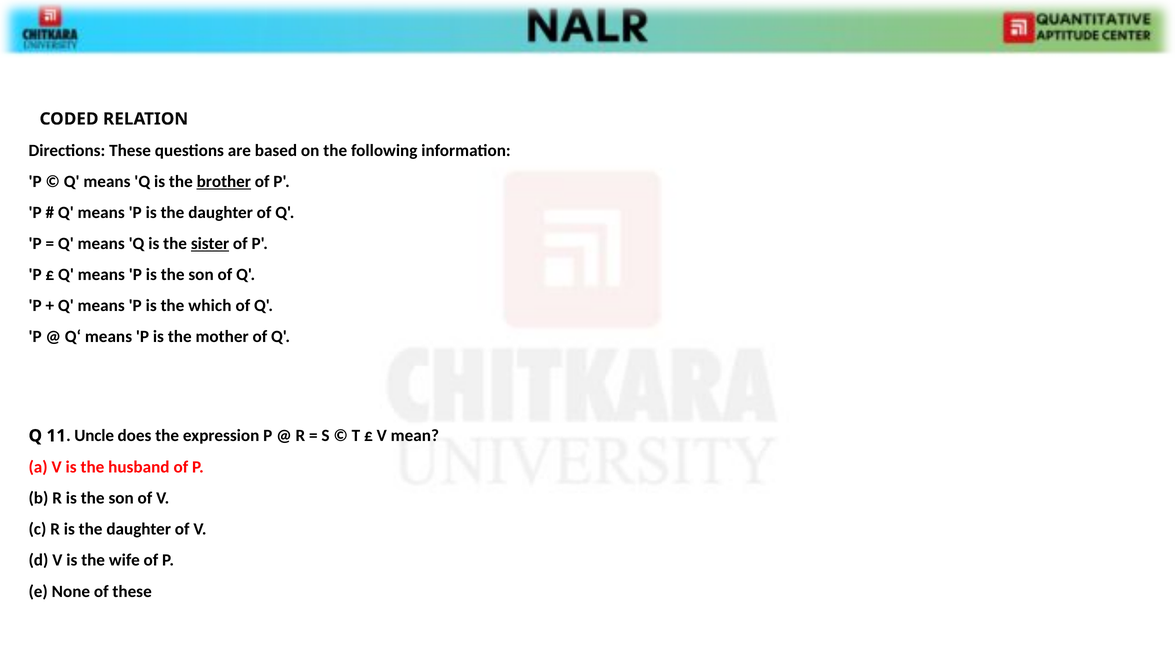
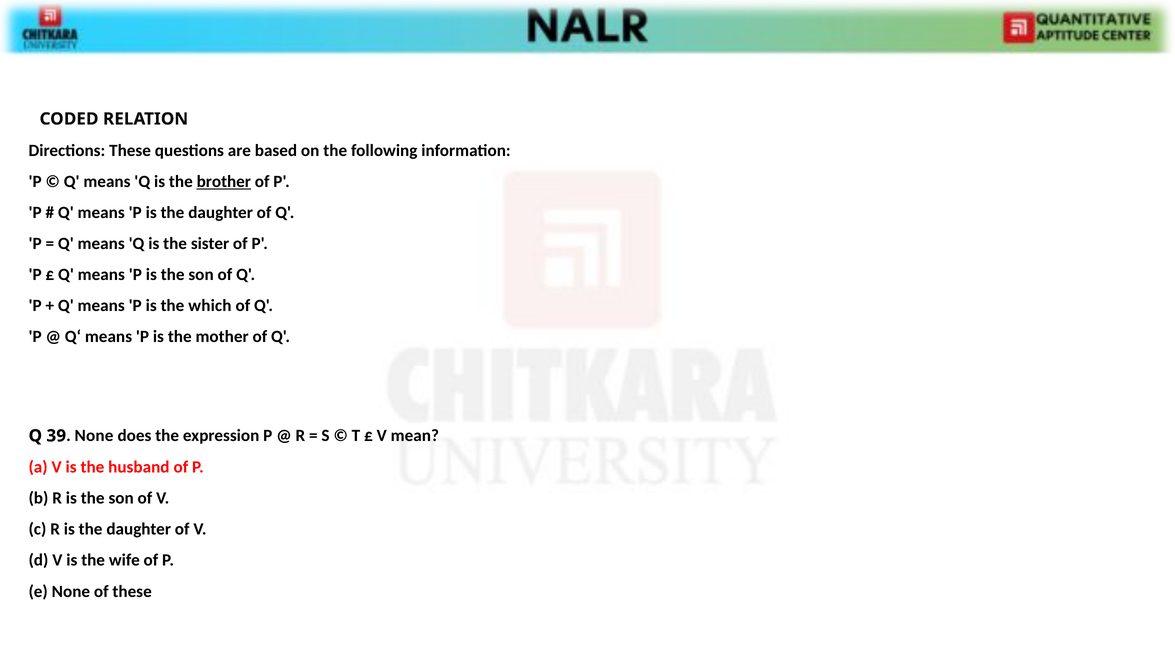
sister underline: present -> none
11: 11 -> 39
Uncle at (94, 436): Uncle -> None
